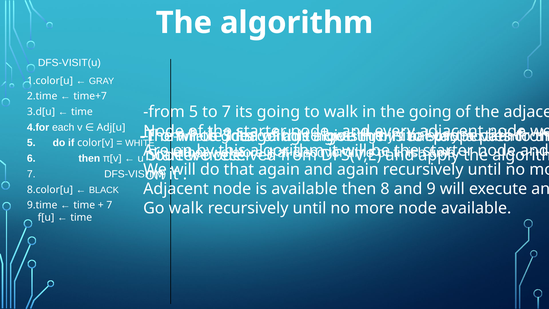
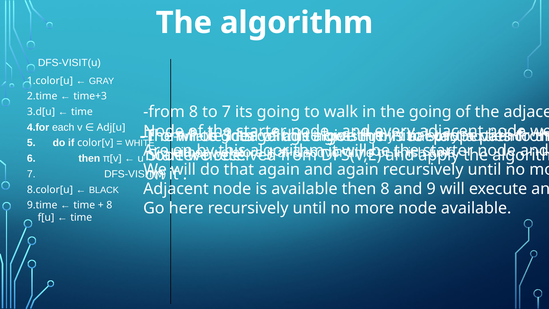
time+7: time+7 -> time+3
from 5: 5 -> 8
7 at (109, 205): 7 -> 8
Go walk: walk -> here
